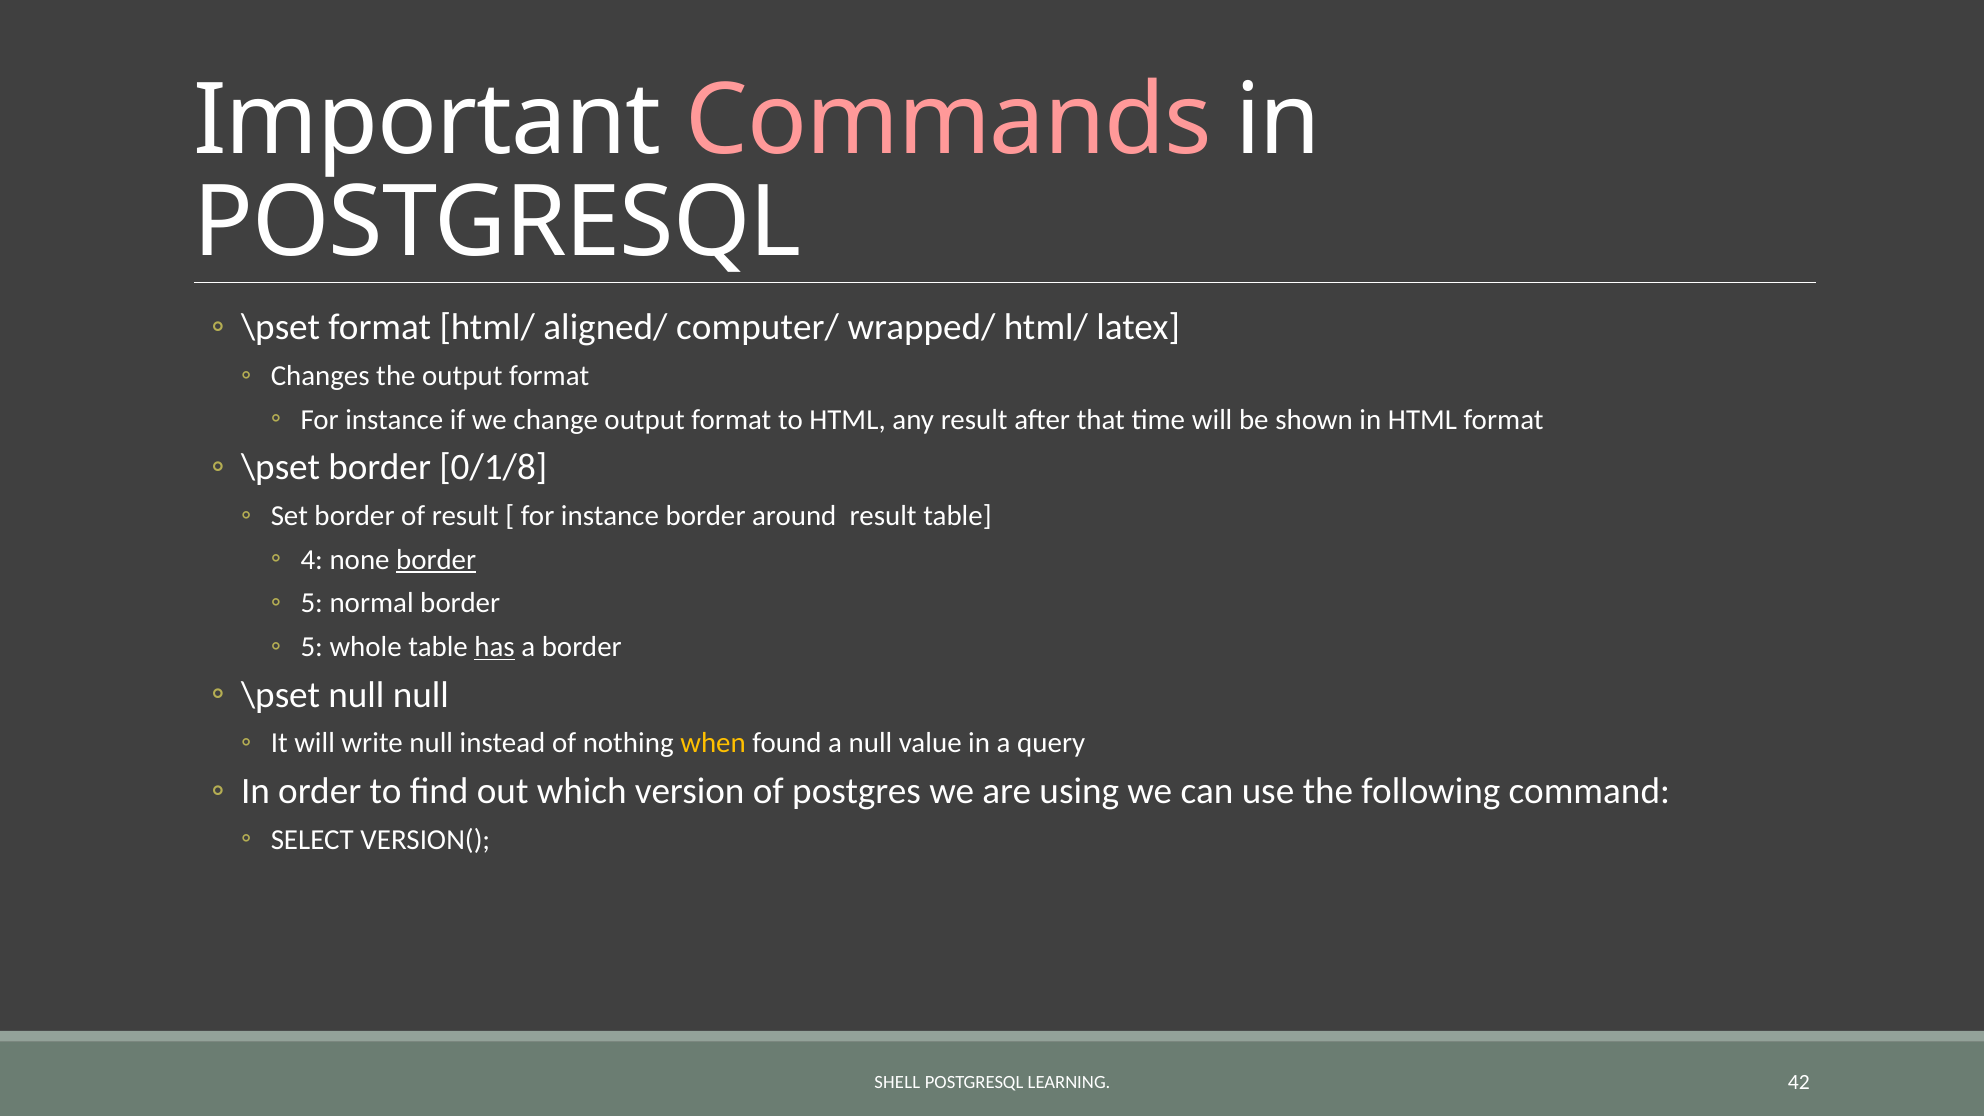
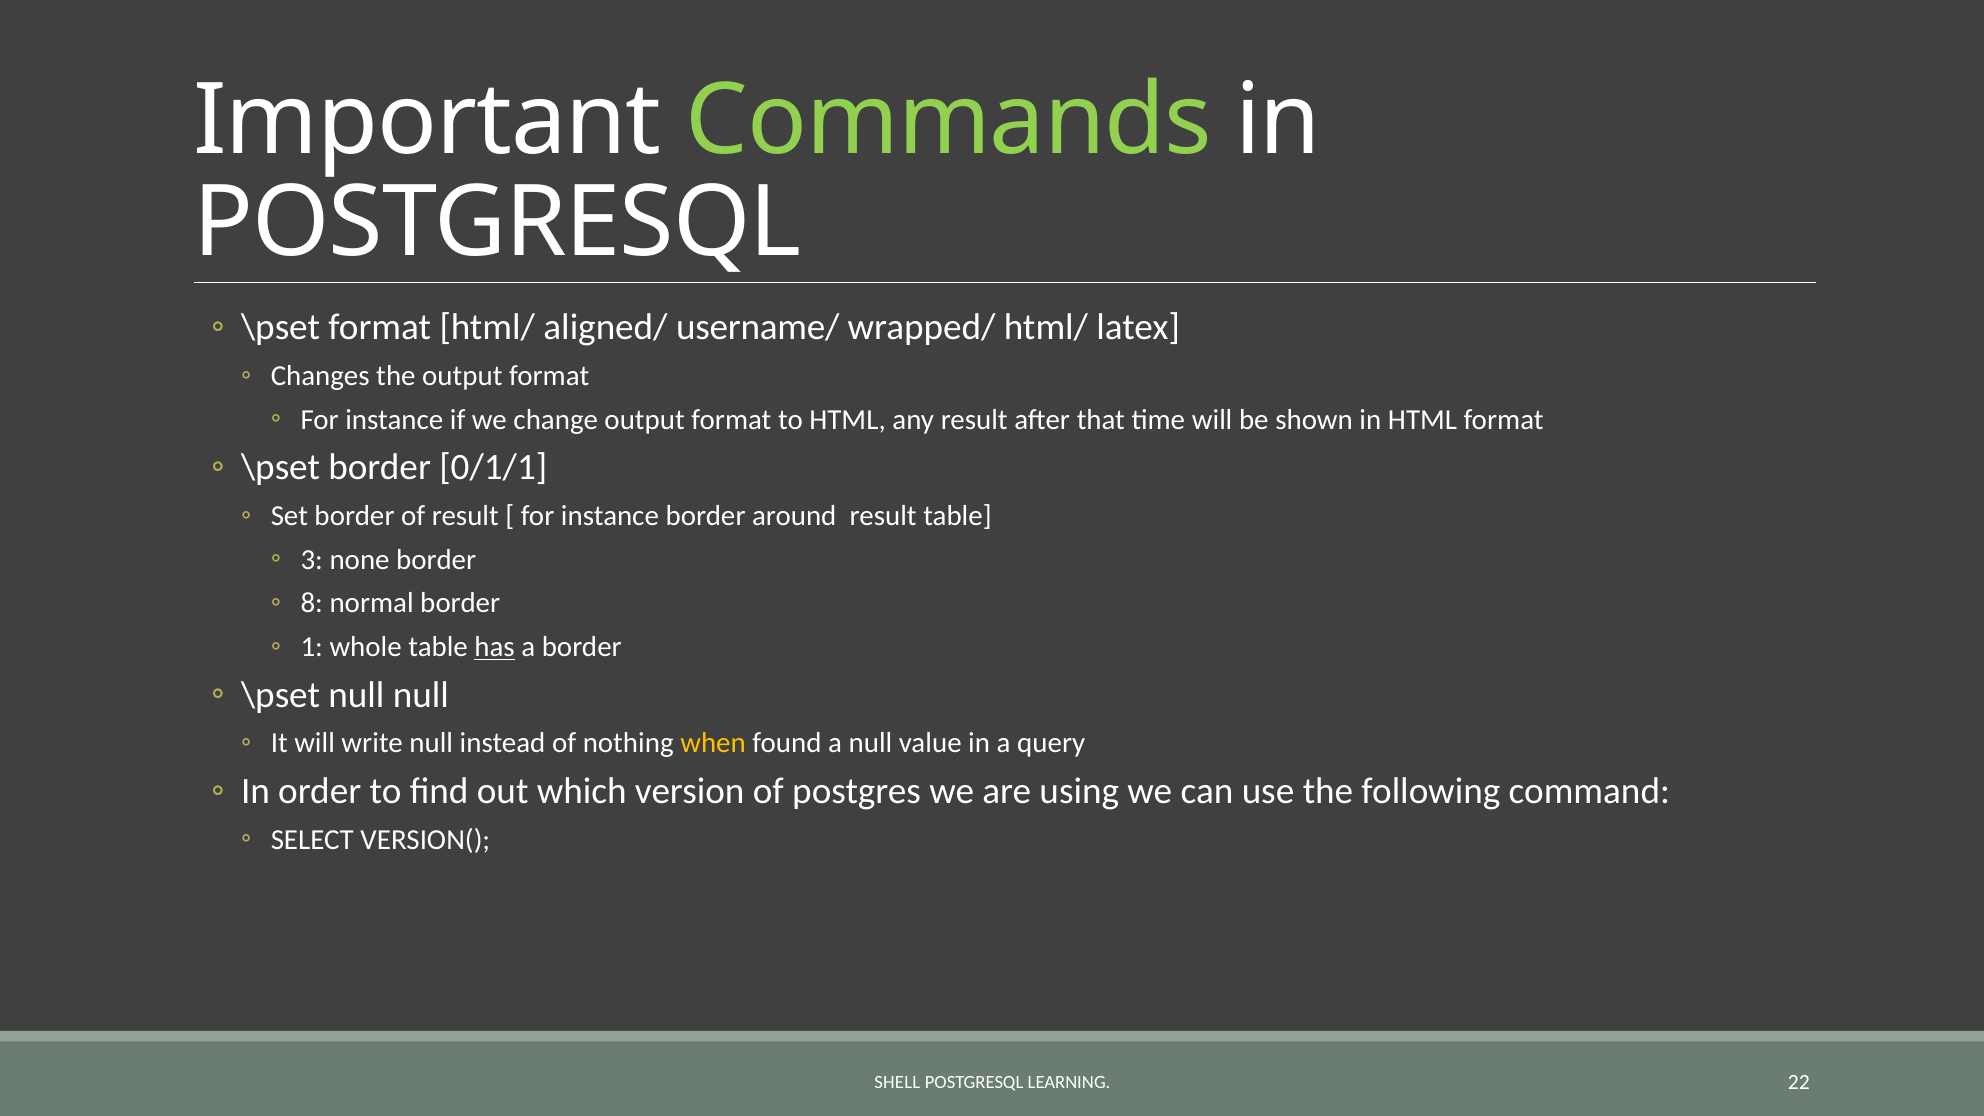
Commands colour: pink -> light green
computer/: computer/ -> username/
0/1/8: 0/1/8 -> 0/1/1
4: 4 -> 3
border at (436, 560) underline: present -> none
5 at (312, 603): 5 -> 8
5 at (312, 647): 5 -> 1
42: 42 -> 22
